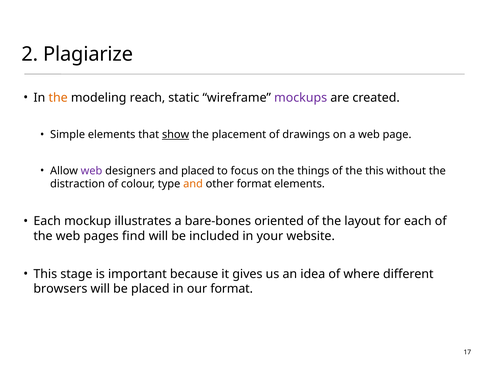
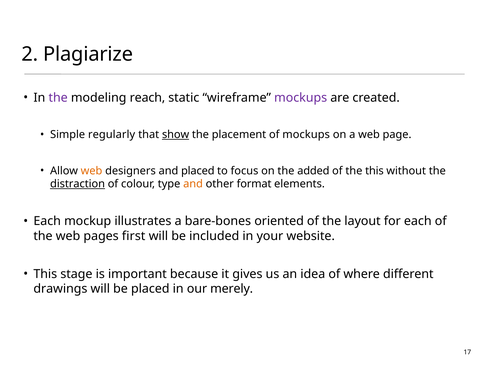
the at (58, 98) colour: orange -> purple
Simple elements: elements -> regularly
of drawings: drawings -> mockups
web at (92, 171) colour: purple -> orange
things: things -> added
distraction underline: none -> present
find: find -> first
browsers: browsers -> drawings
our format: format -> merely
